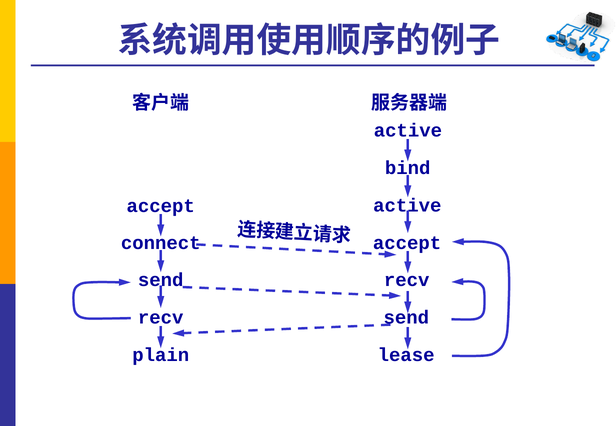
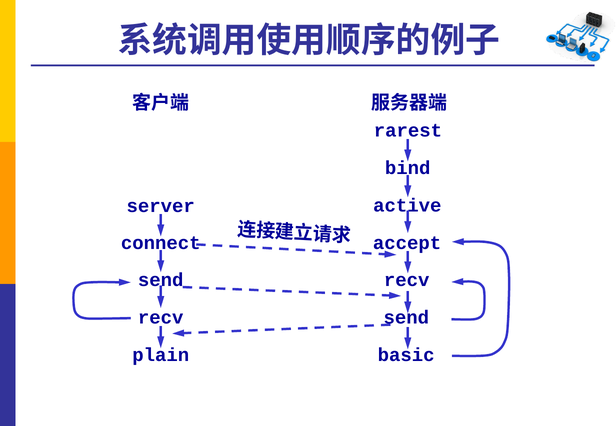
active at (408, 130): active -> rarest
accept at (161, 206): accept -> server
lease: lease -> basic
